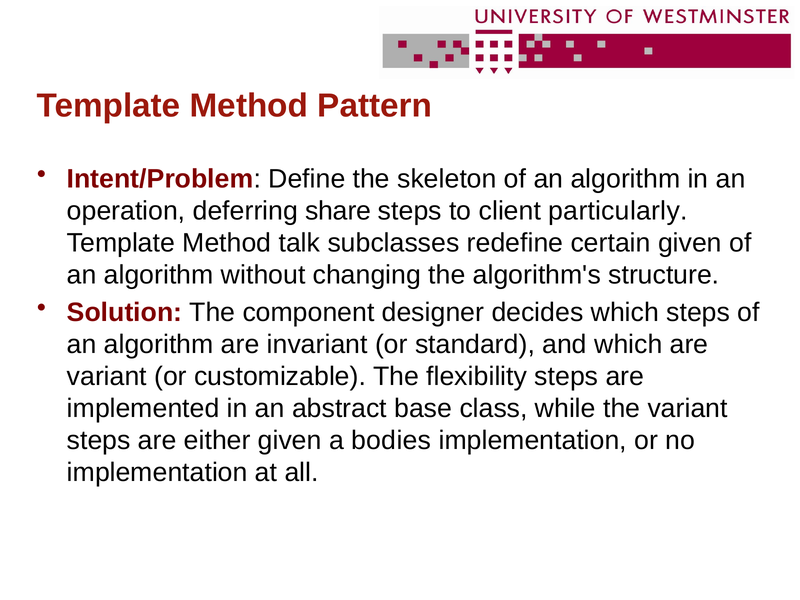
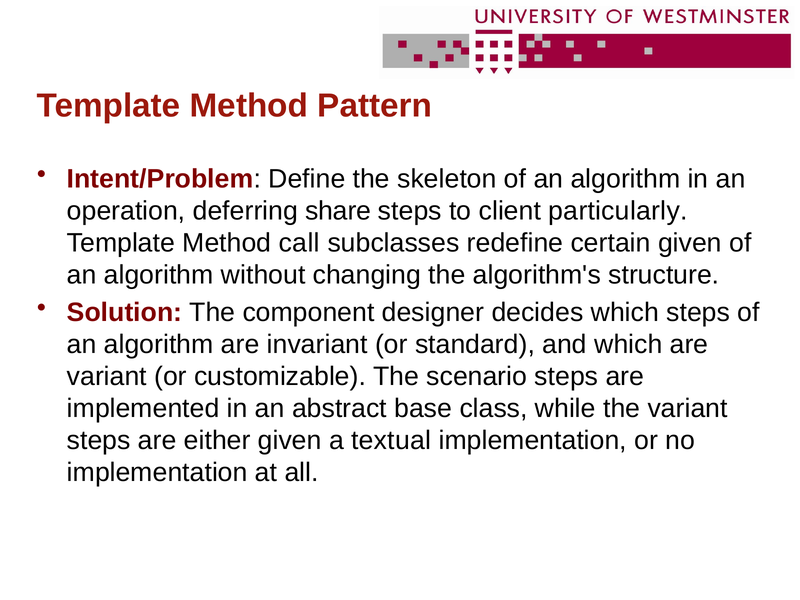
talk: talk -> call
flexibility: flexibility -> scenario
bodies: bodies -> textual
